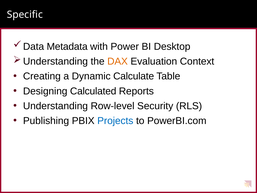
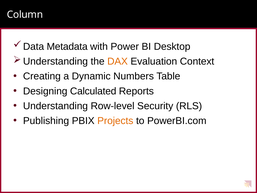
Specific: Specific -> Column
Calculate: Calculate -> Numbers
Projects colour: blue -> orange
